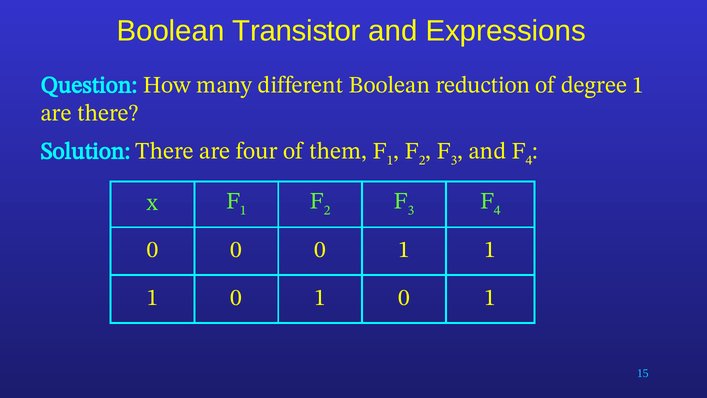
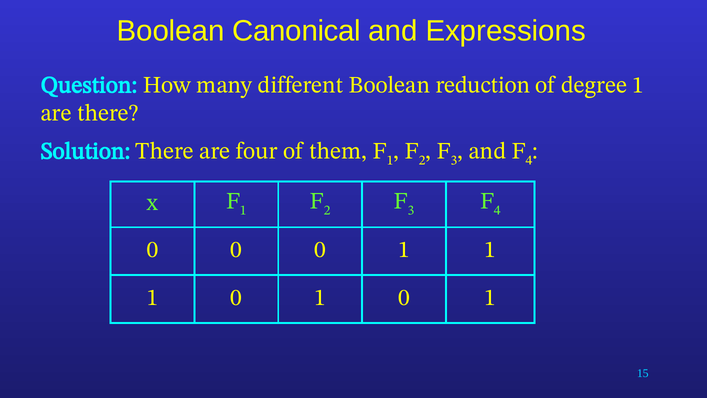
Transistor: Transistor -> Canonical
